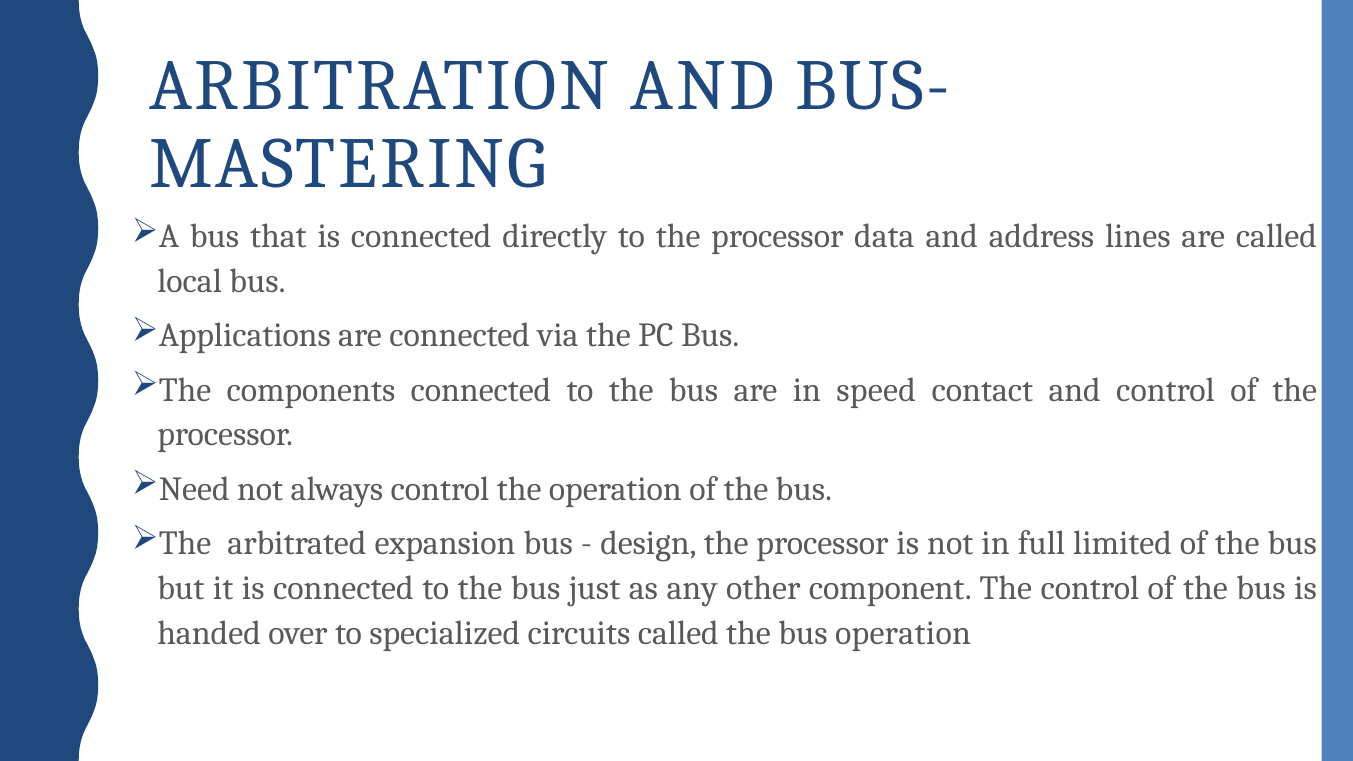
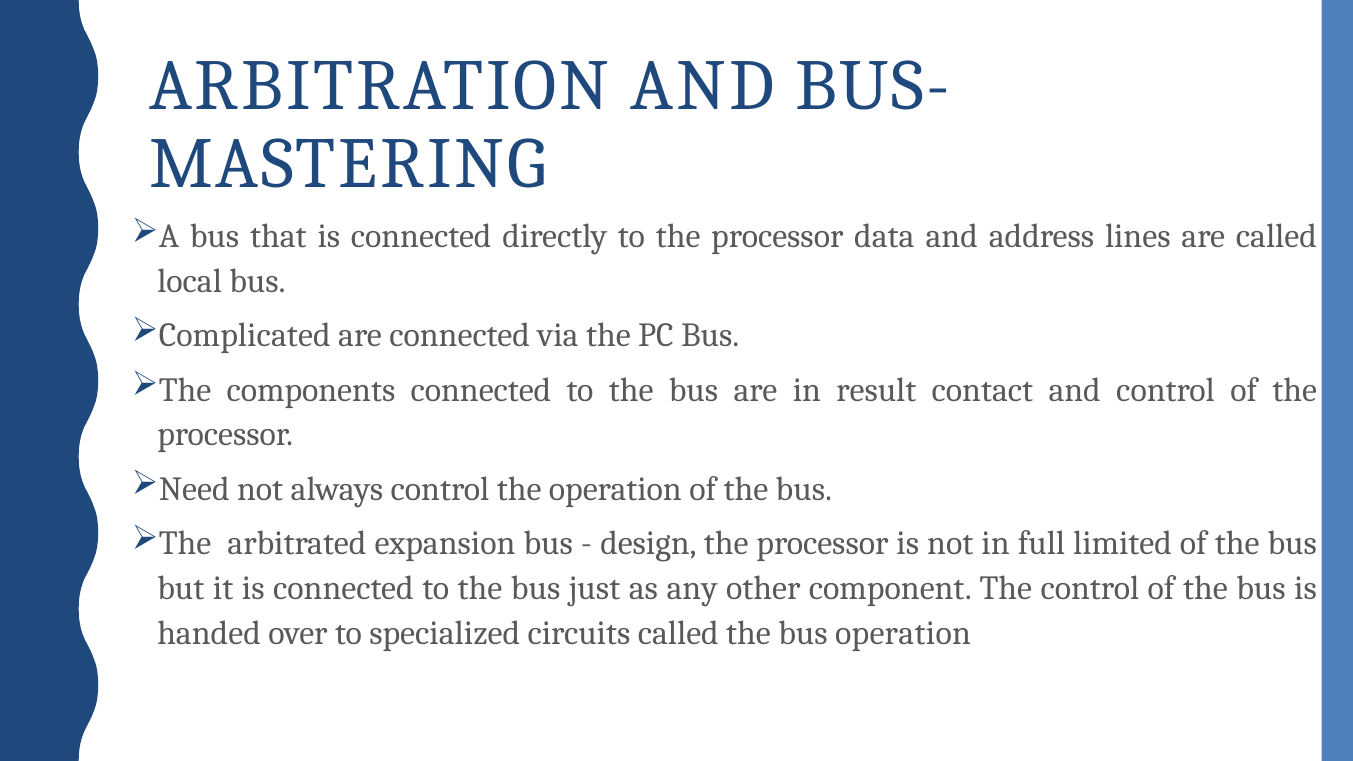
Applications: Applications -> Complicated
speed: speed -> result
